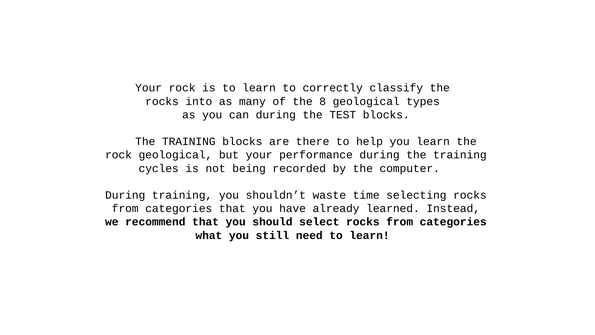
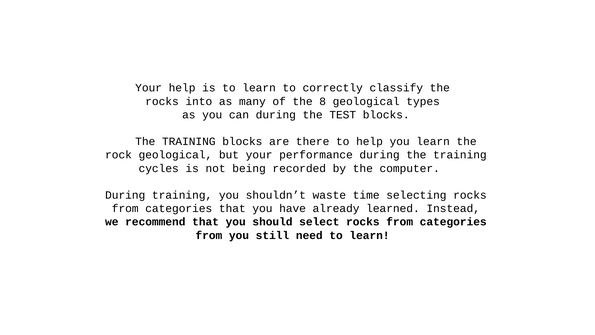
Your rock: rock -> help
what at (209, 235): what -> from
